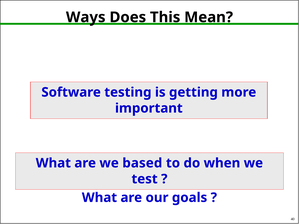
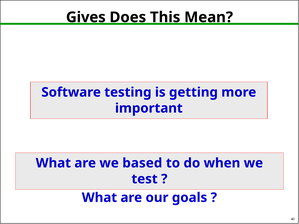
Ways: Ways -> Gives
